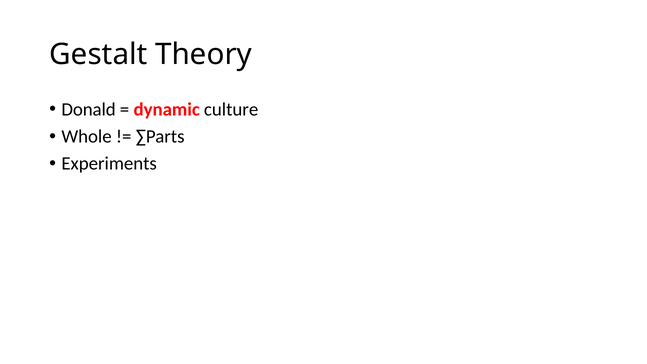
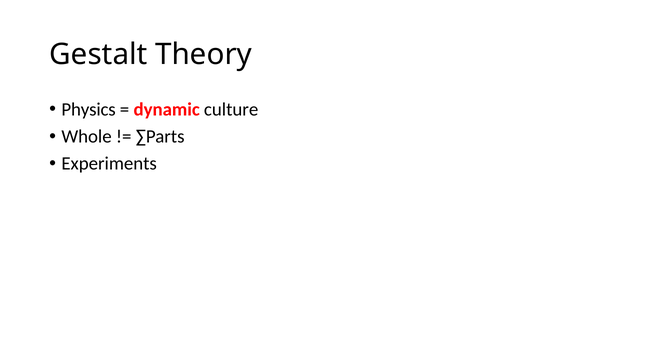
Donald: Donald -> Physics
